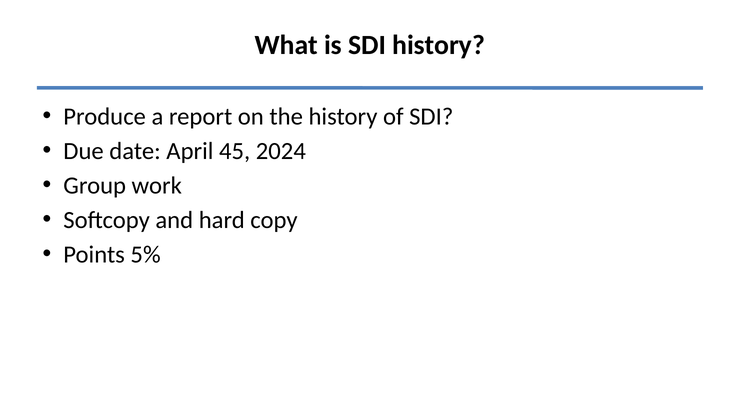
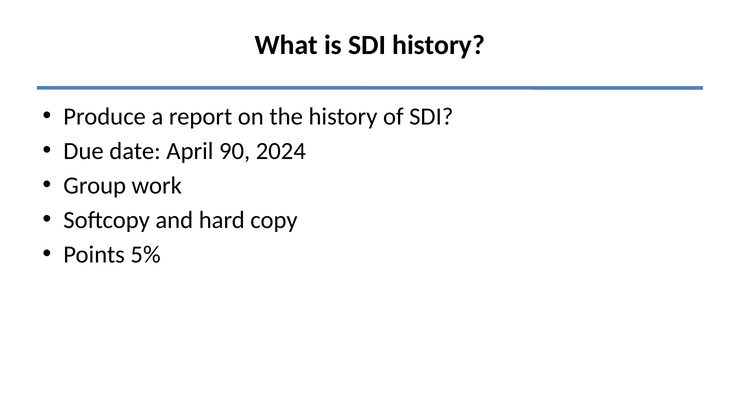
45: 45 -> 90
